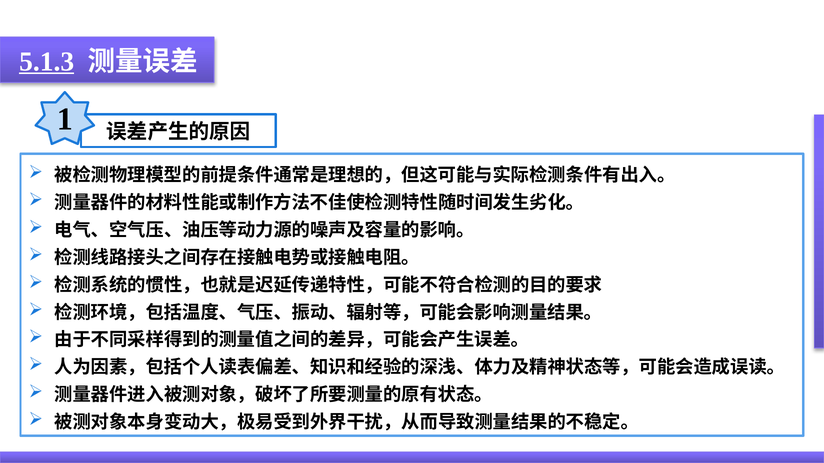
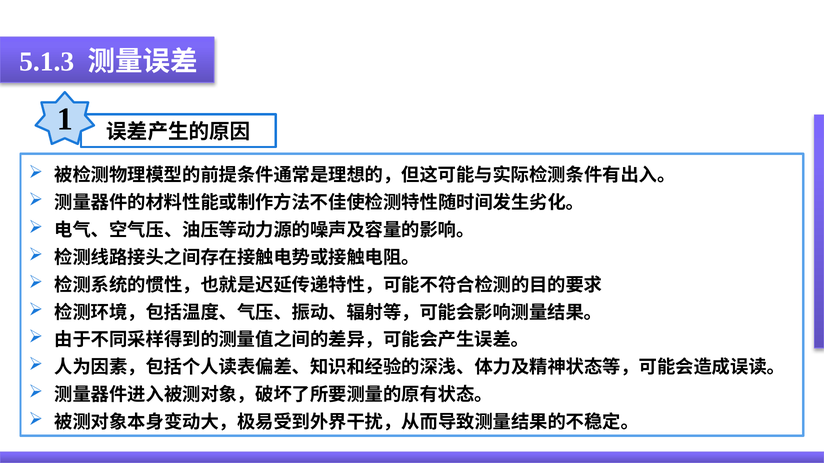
5.1.3 underline: present -> none
